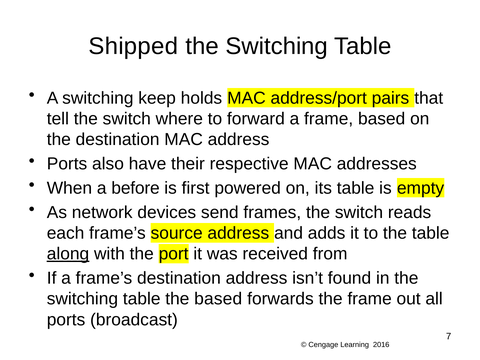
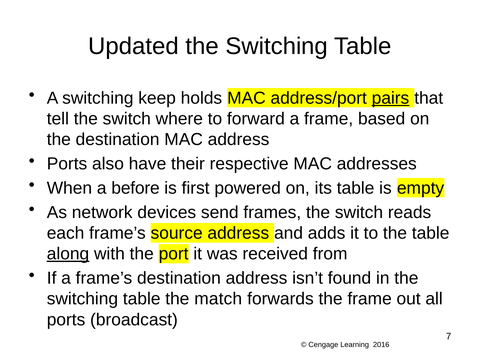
Shipped: Shipped -> Updated
pairs underline: none -> present
the based: based -> match
